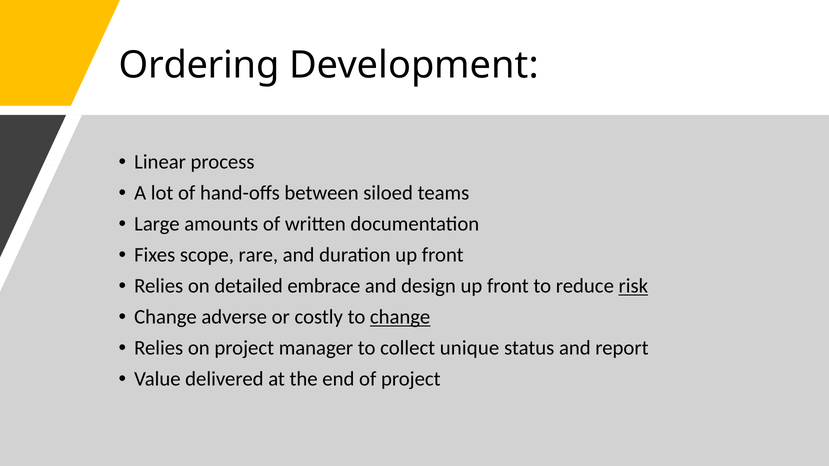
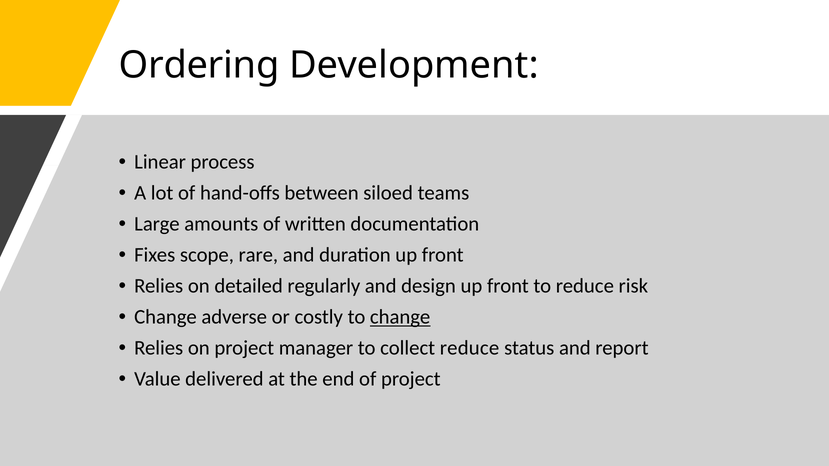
embrace: embrace -> regularly
risk underline: present -> none
collect unique: unique -> reduce
